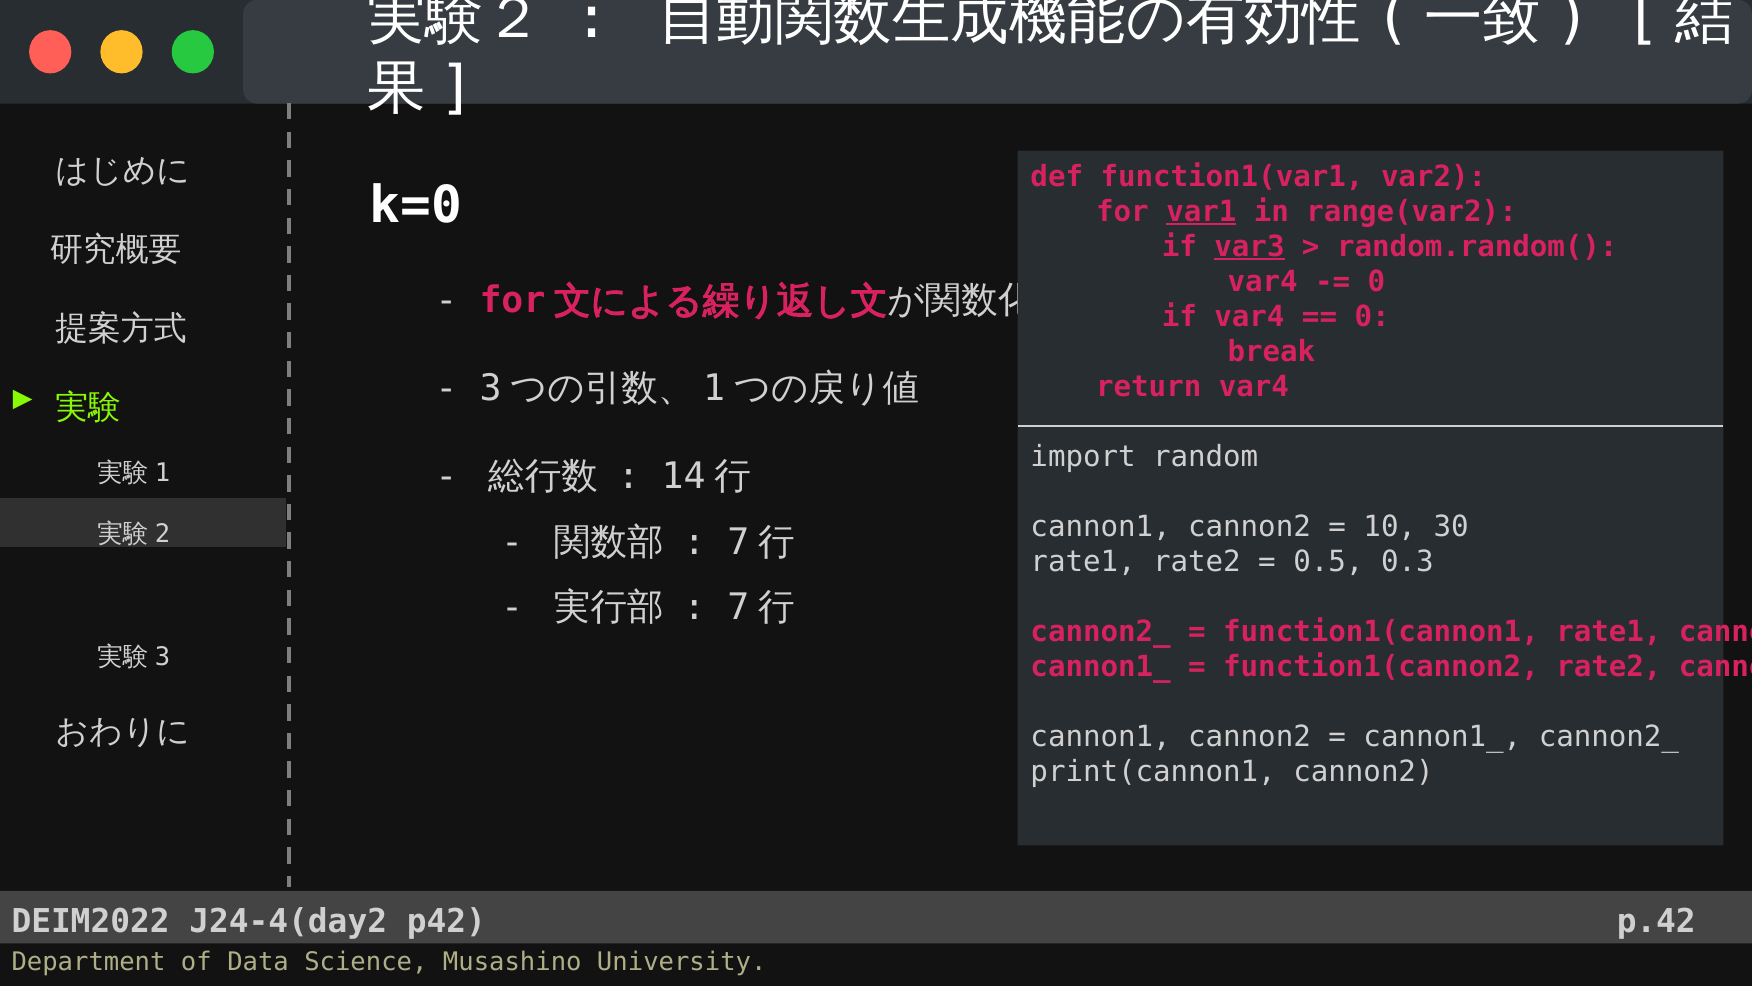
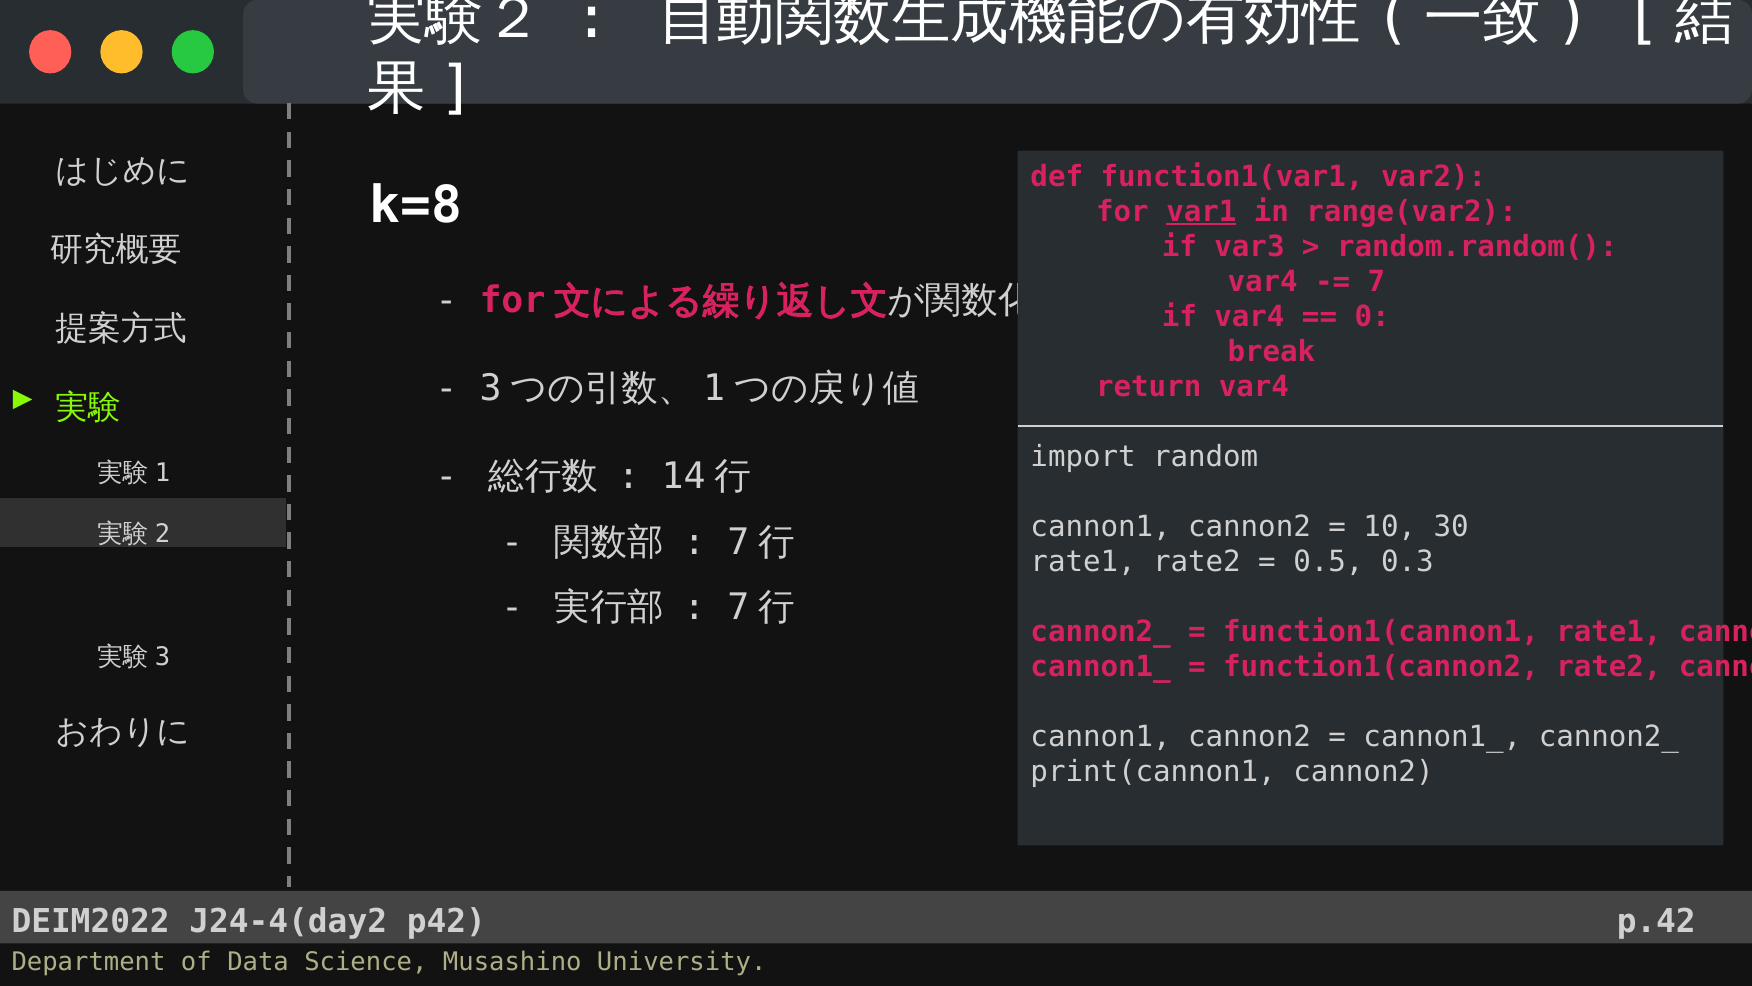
k=0: k=0 -> k=8
var3 underline: present -> none
0 at (1376, 282): 0 -> 7
